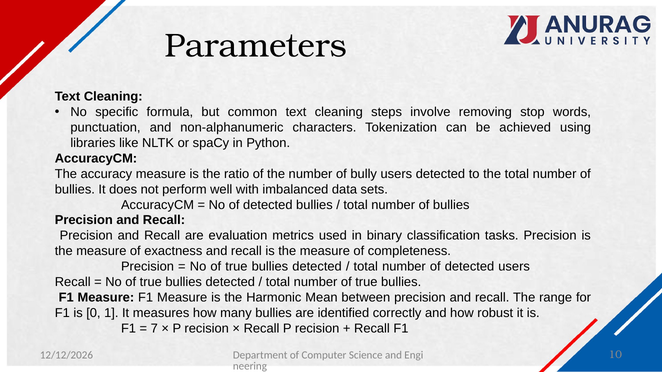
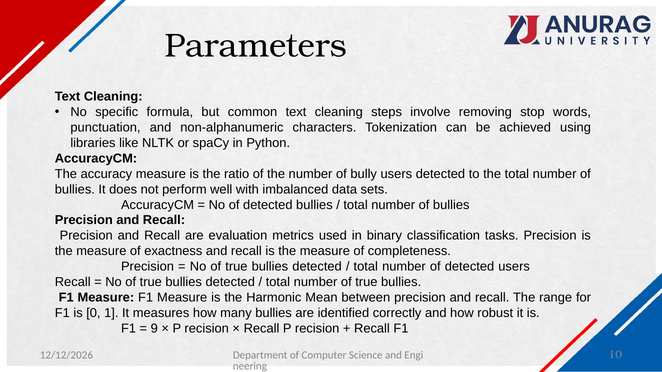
7: 7 -> 9
